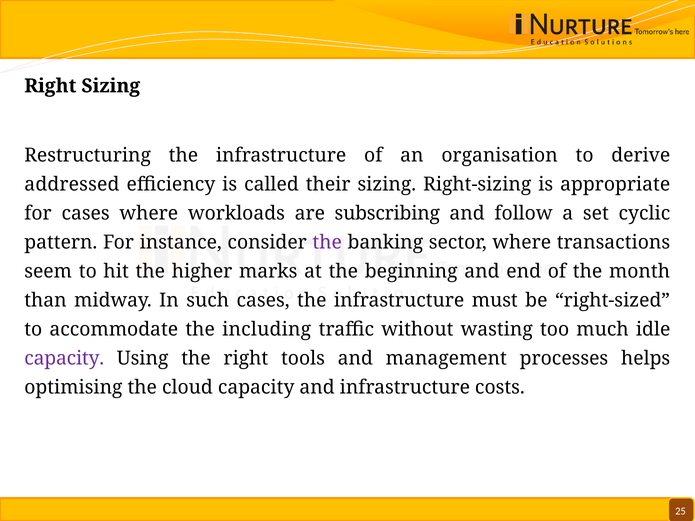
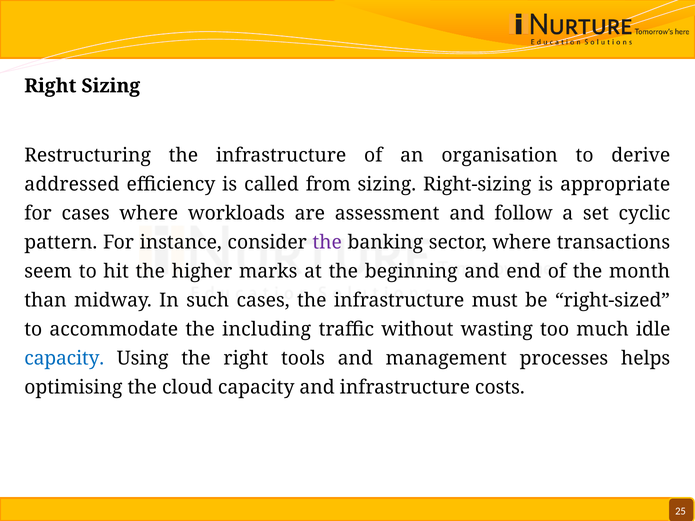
their: their -> from
subscribing: subscribing -> assessment
capacity at (64, 359) colour: purple -> blue
